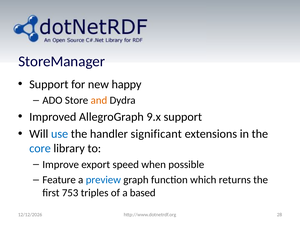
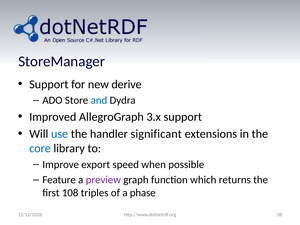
happy: happy -> derive
and colour: orange -> blue
9.x: 9.x -> 3.x
preview colour: blue -> purple
753: 753 -> 108
based: based -> phase
